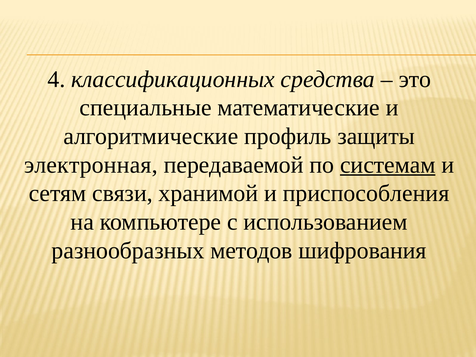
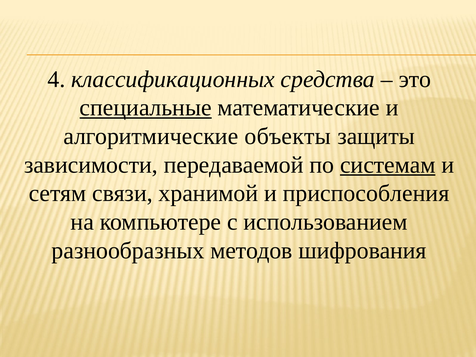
специальные underline: none -> present
профиль: профиль -> объекты
электронная: электронная -> зависимости
